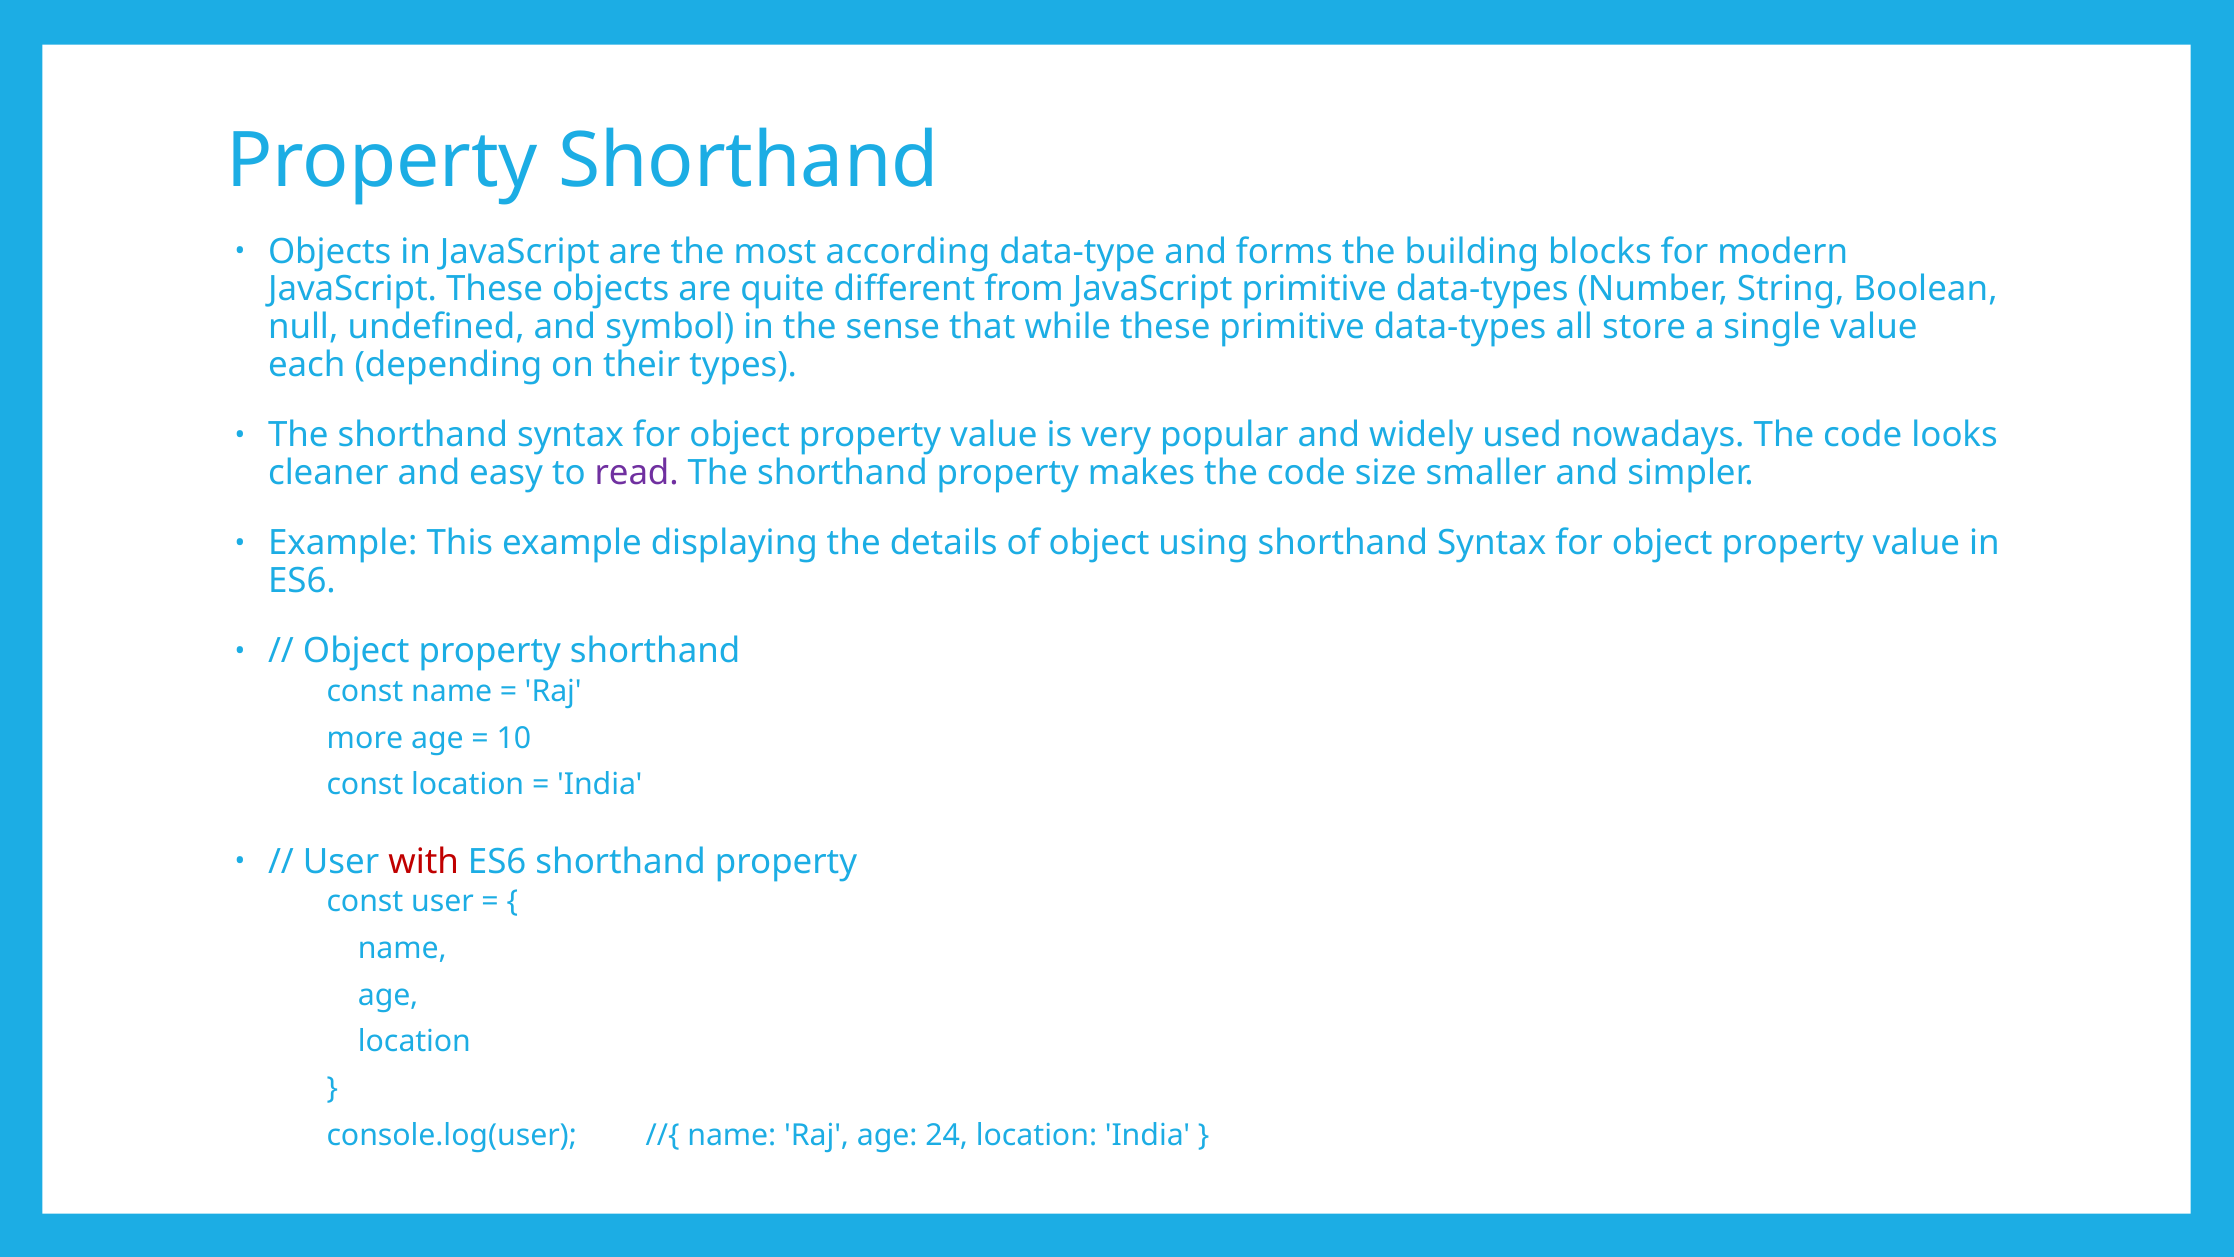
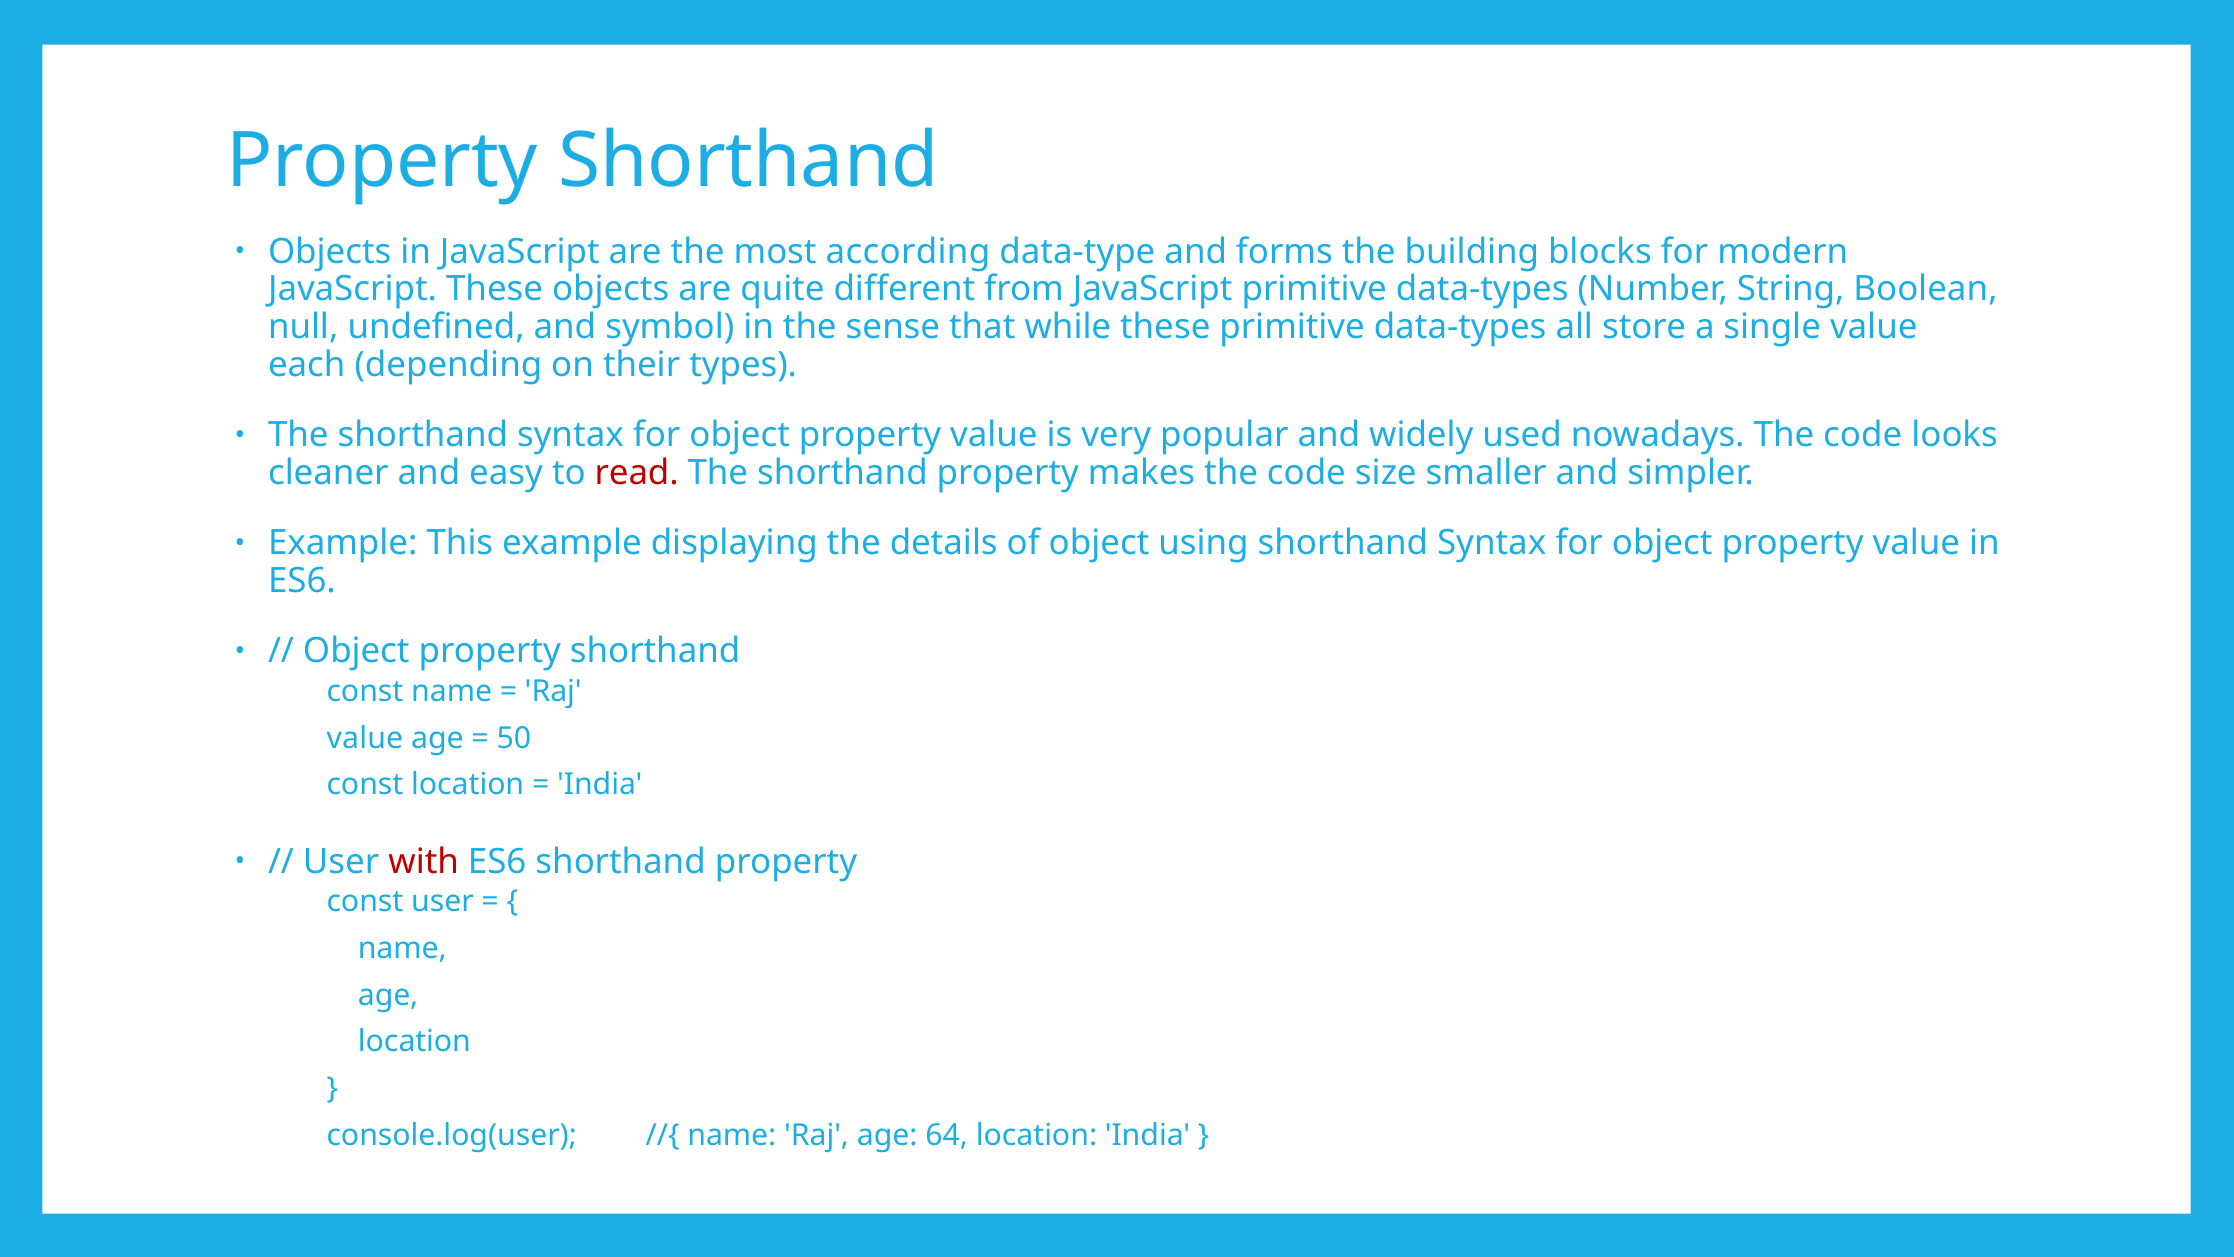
read colour: purple -> red
more at (365, 738): more -> value
10: 10 -> 50
24: 24 -> 64
